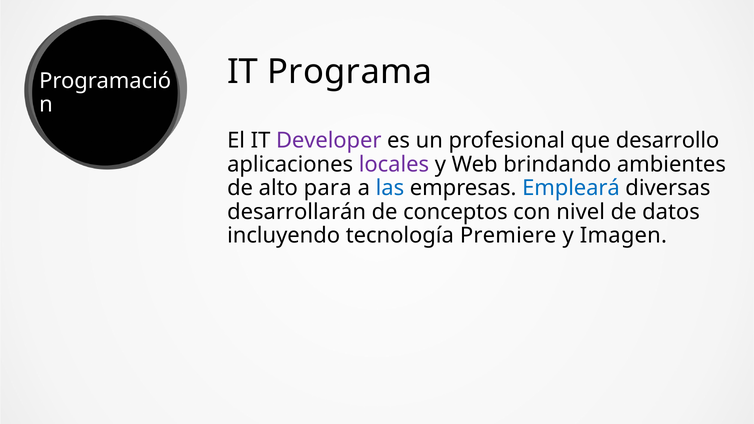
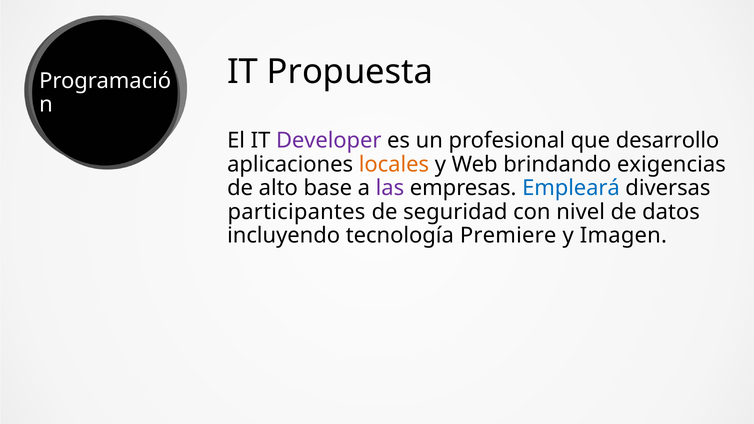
Programa: Programa -> Propuesta
locales colour: purple -> orange
ambientes: ambientes -> exigencias
para: para -> base
las colour: blue -> purple
desarrollarán: desarrollarán -> participantes
conceptos: conceptos -> seguridad
